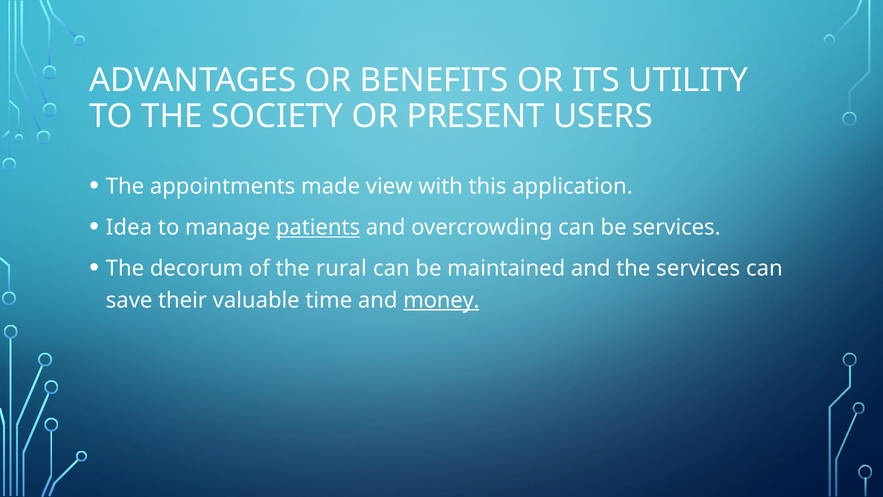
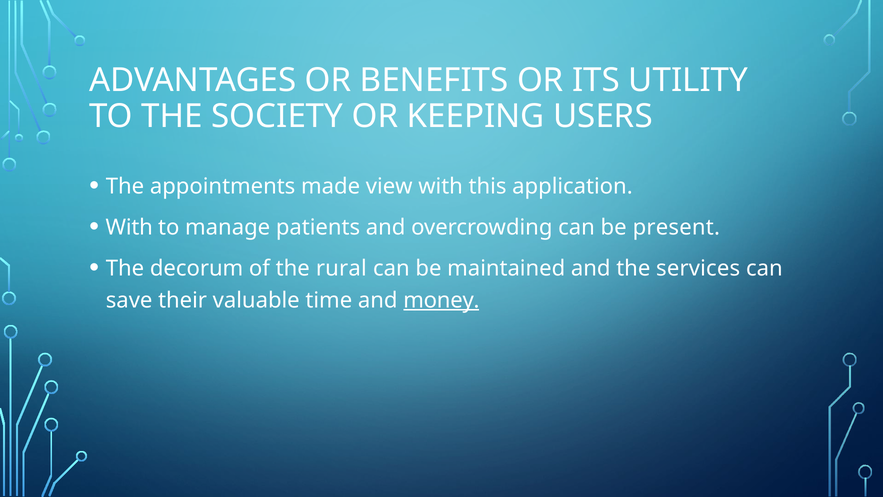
PRESENT: PRESENT -> KEEPING
Idea at (129, 227): Idea -> With
patients underline: present -> none
be services: services -> present
